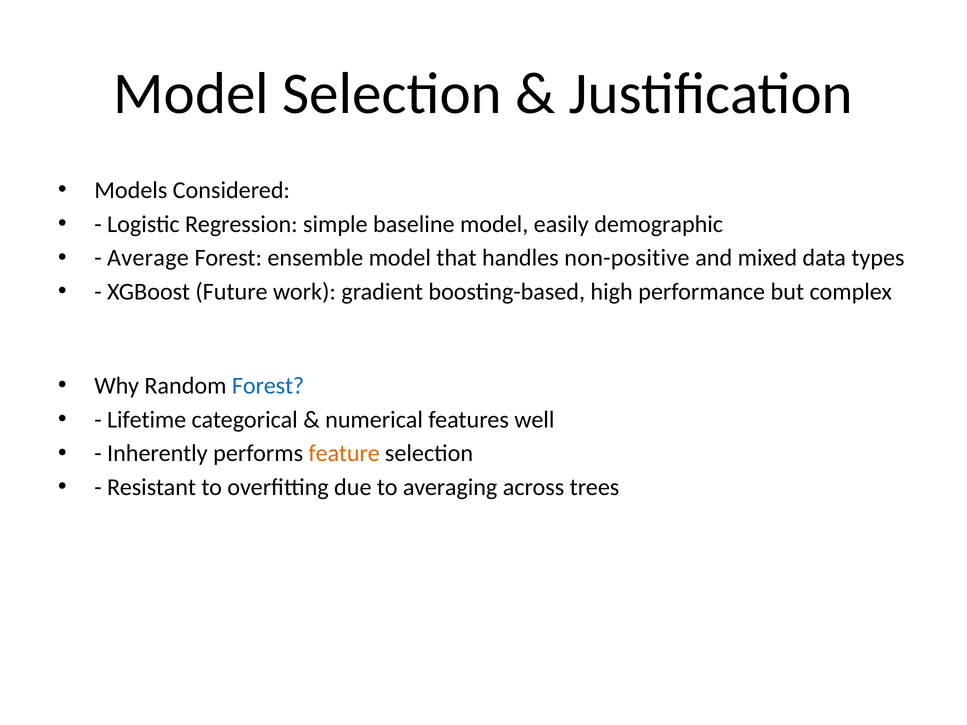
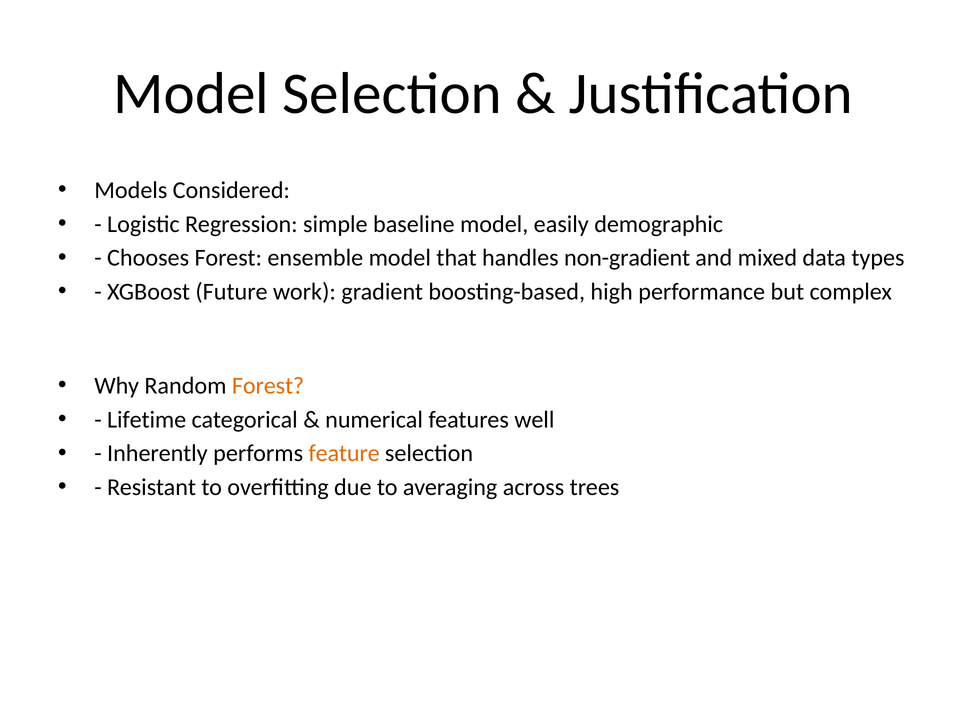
Average: Average -> Chooses
non-positive: non-positive -> non-gradient
Forest at (268, 386) colour: blue -> orange
